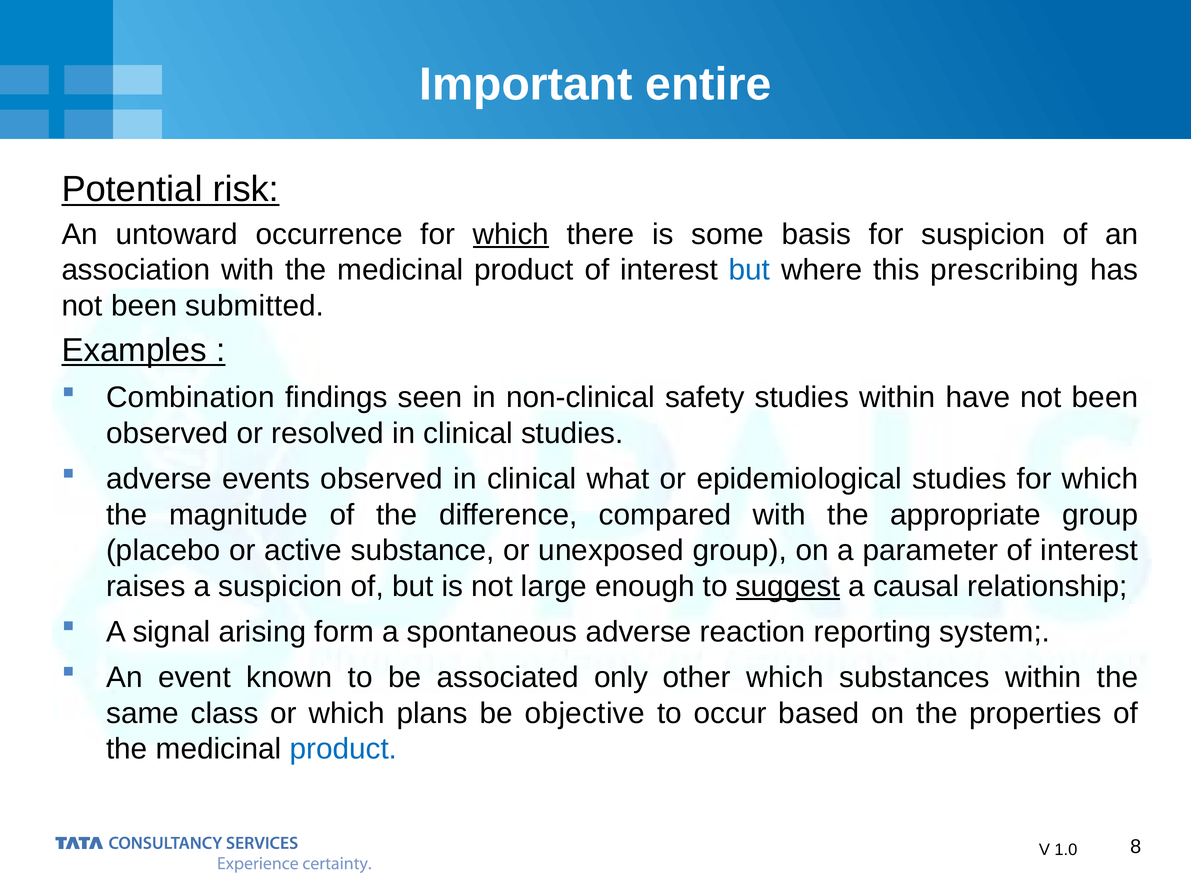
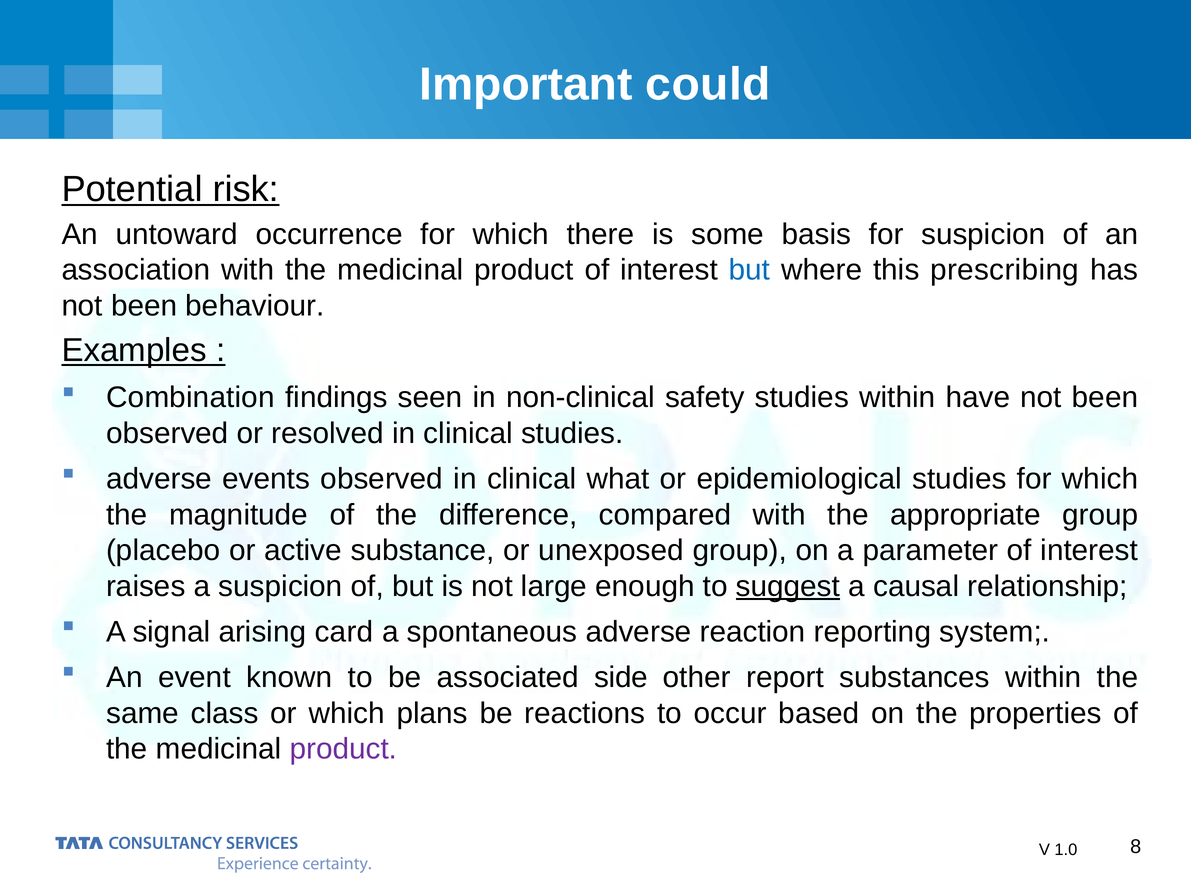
entire: entire -> could
which at (511, 234) underline: present -> none
submitted: submitted -> behaviour
form: form -> card
only: only -> side
other which: which -> report
objective: objective -> reactions
product at (343, 749) colour: blue -> purple
